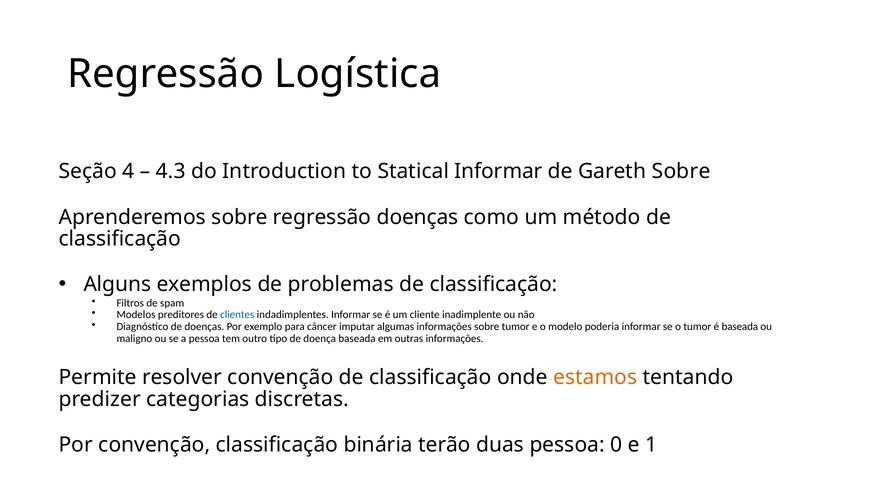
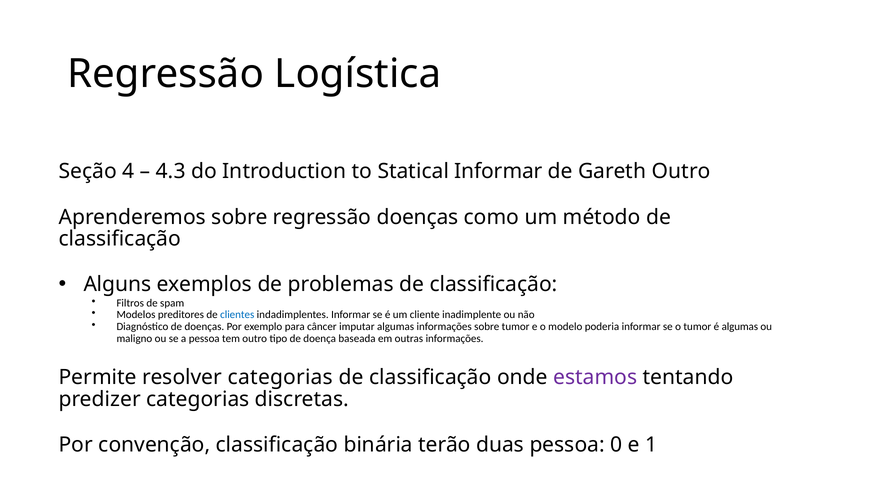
Gareth Sobre: Sobre -> Outro
é baseada: baseada -> algumas
resolver convenção: convenção -> categorias
estamos colour: orange -> purple
